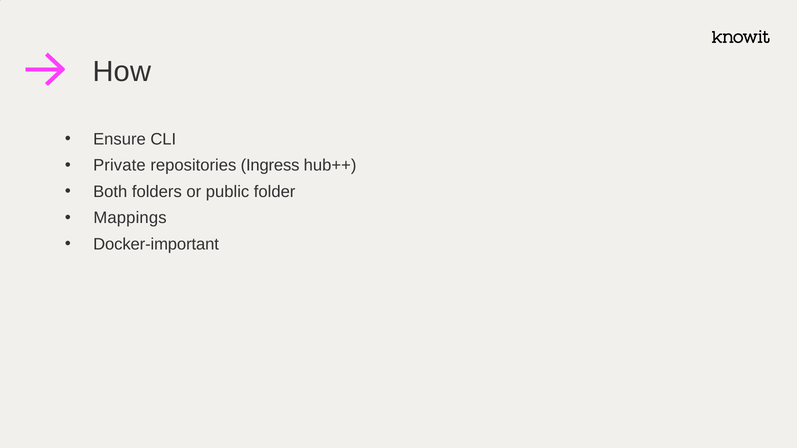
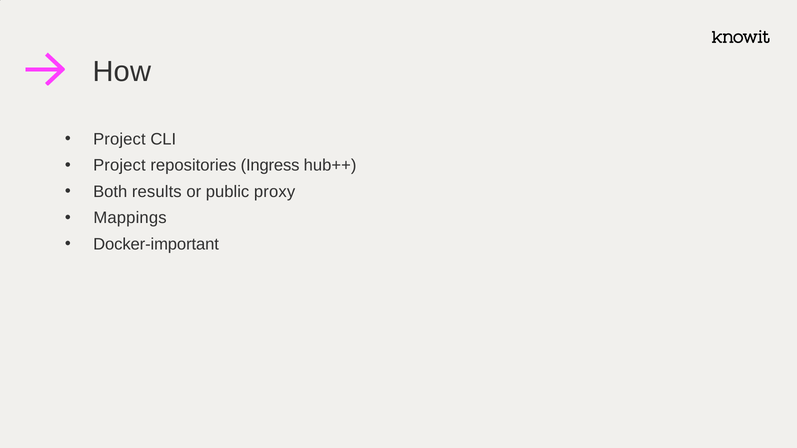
Ensure at (119, 139): Ensure -> Project
Private at (119, 166): Private -> Project
folders: folders -> results
folder: folder -> proxy
